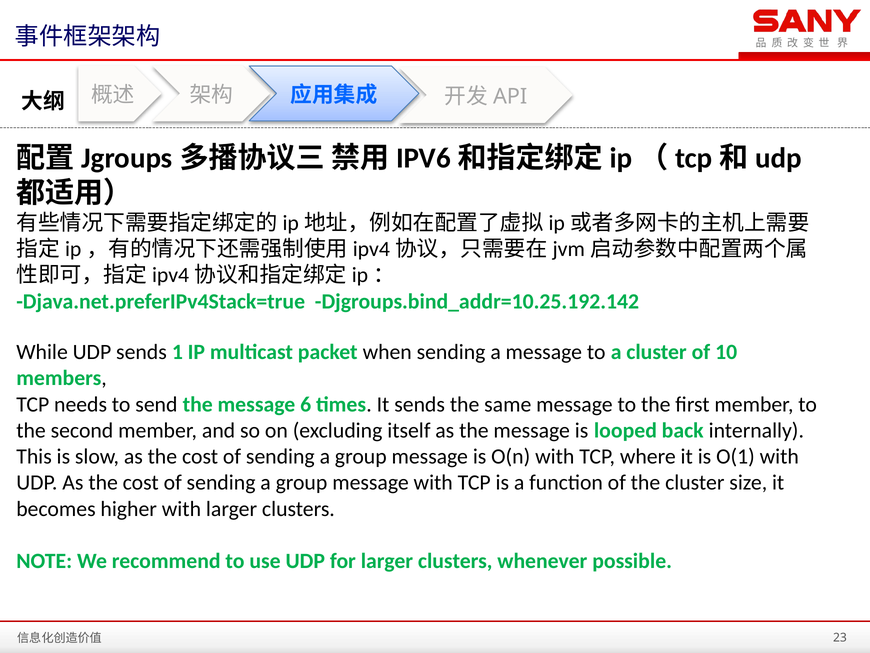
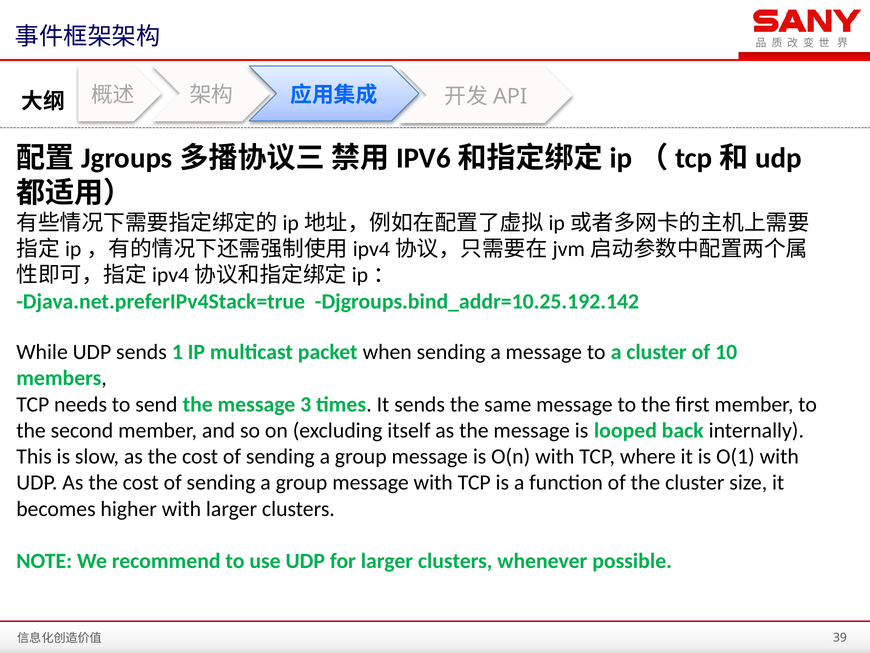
6: 6 -> 3
23: 23 -> 39
